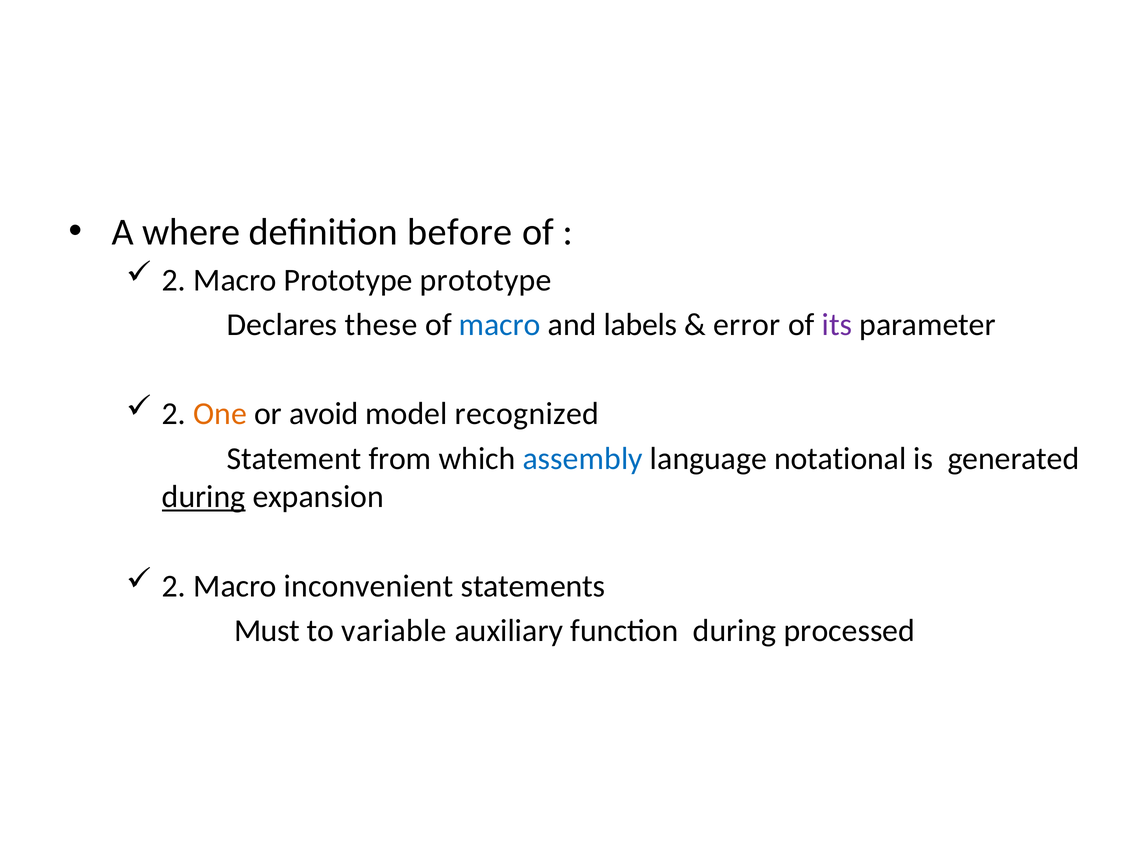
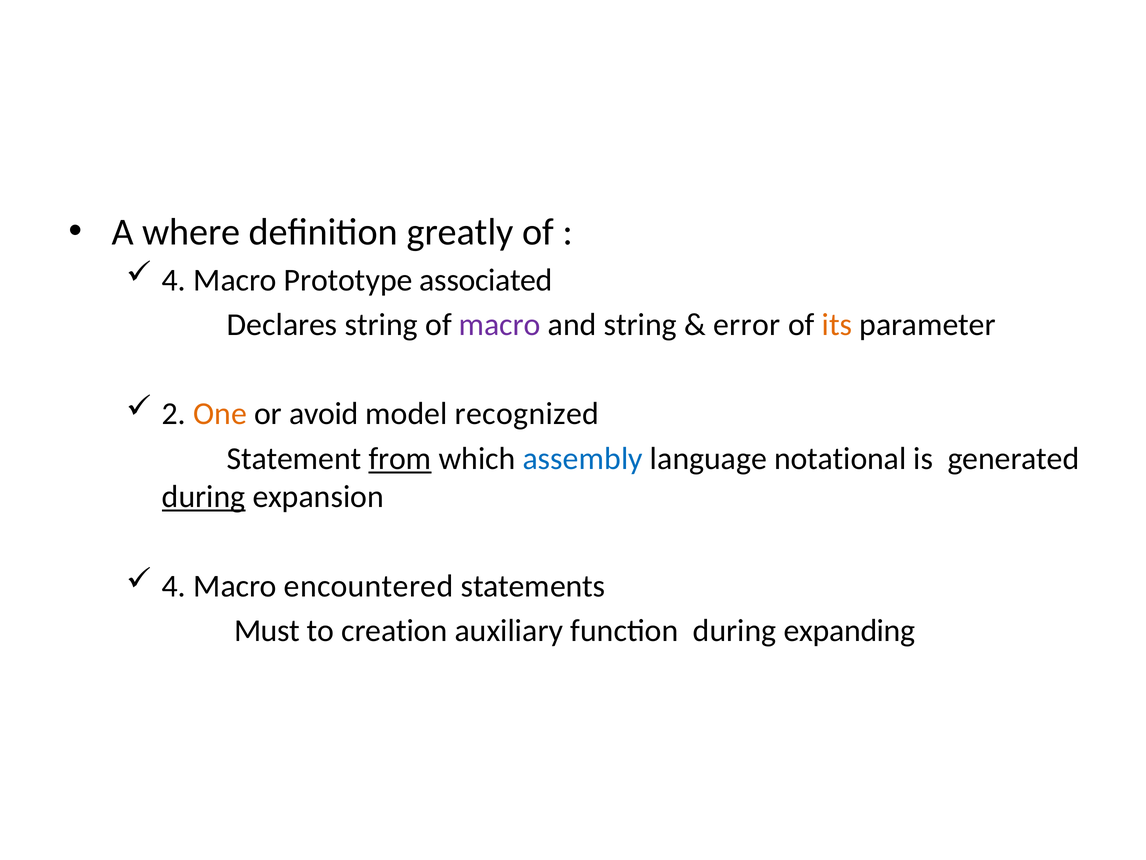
before: before -> greatly
2 at (174, 280): 2 -> 4
Prototype prototype: prototype -> associated
Declares these: these -> string
macro at (500, 324) colour: blue -> purple
and labels: labels -> string
its colour: purple -> orange
from underline: none -> present
2 at (174, 586): 2 -> 4
inconvenient: inconvenient -> encountered
variable: variable -> creation
processed: processed -> expanding
